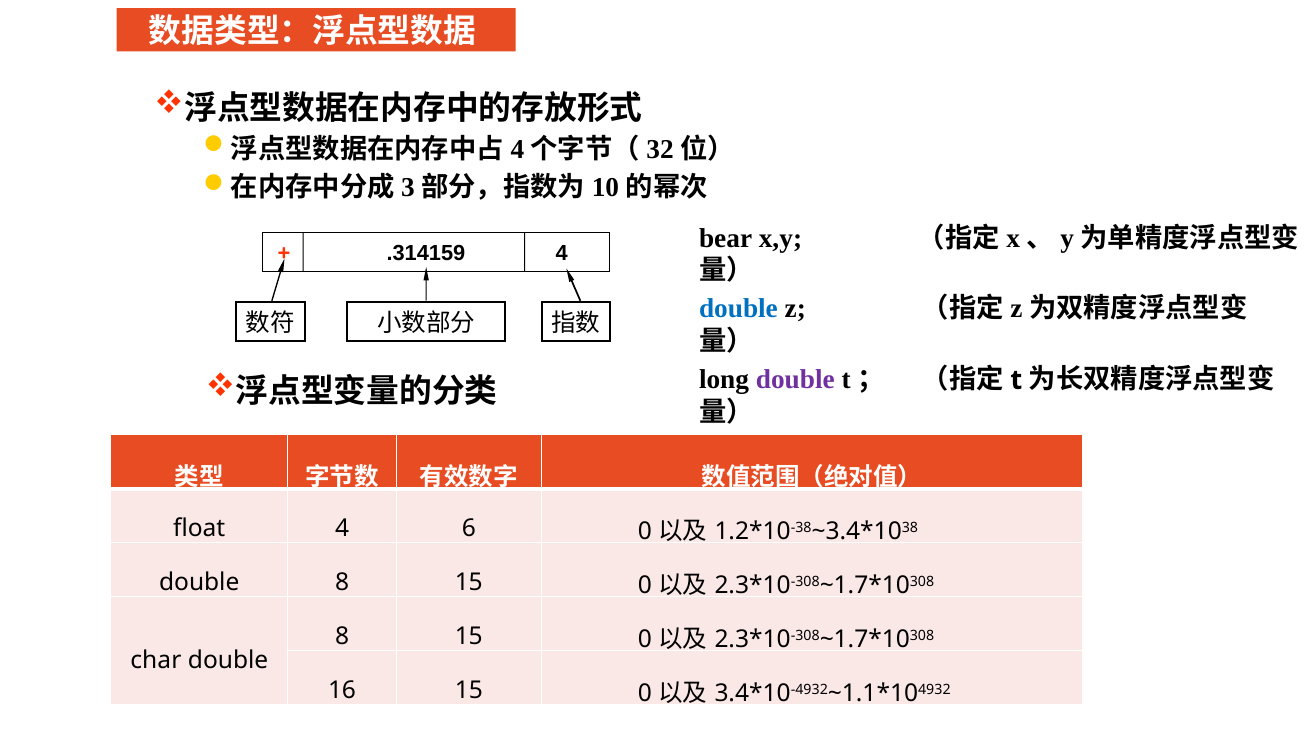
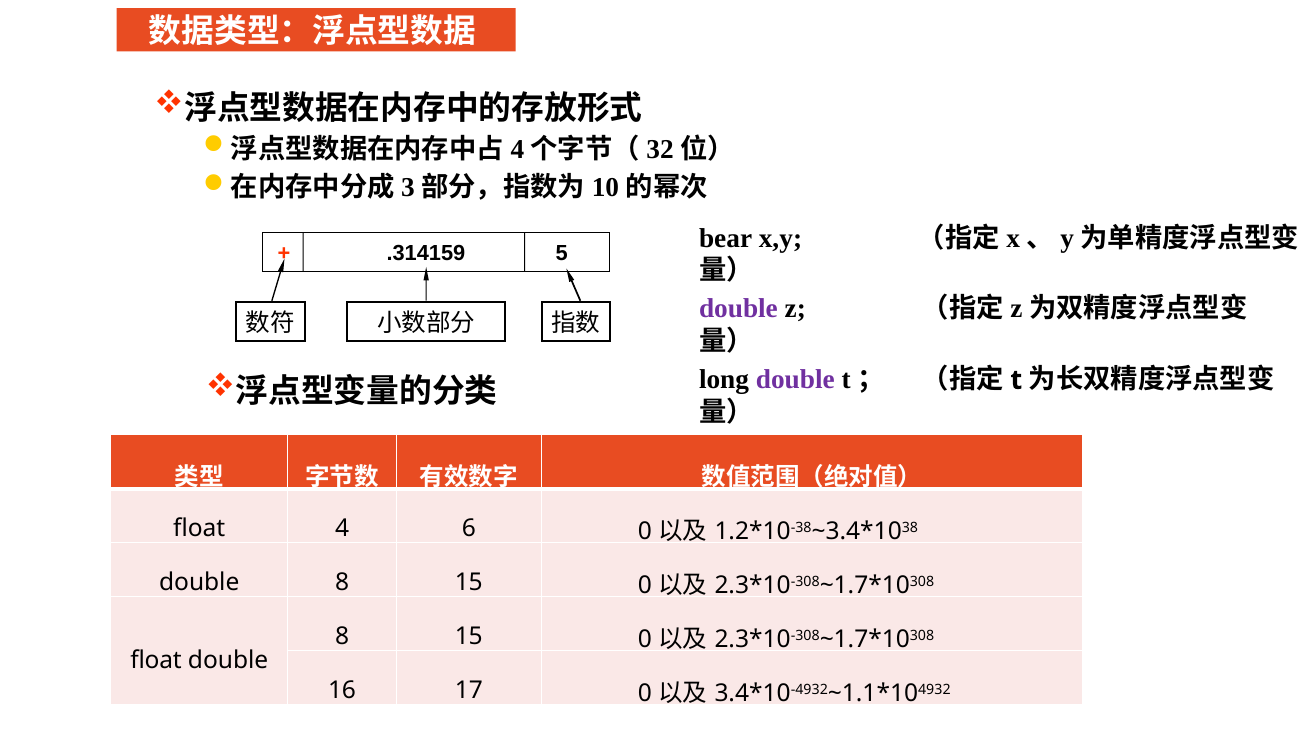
.314159 4: 4 -> 5
double at (738, 309) colour: blue -> purple
char at (156, 661): char -> float
16 15: 15 -> 17
